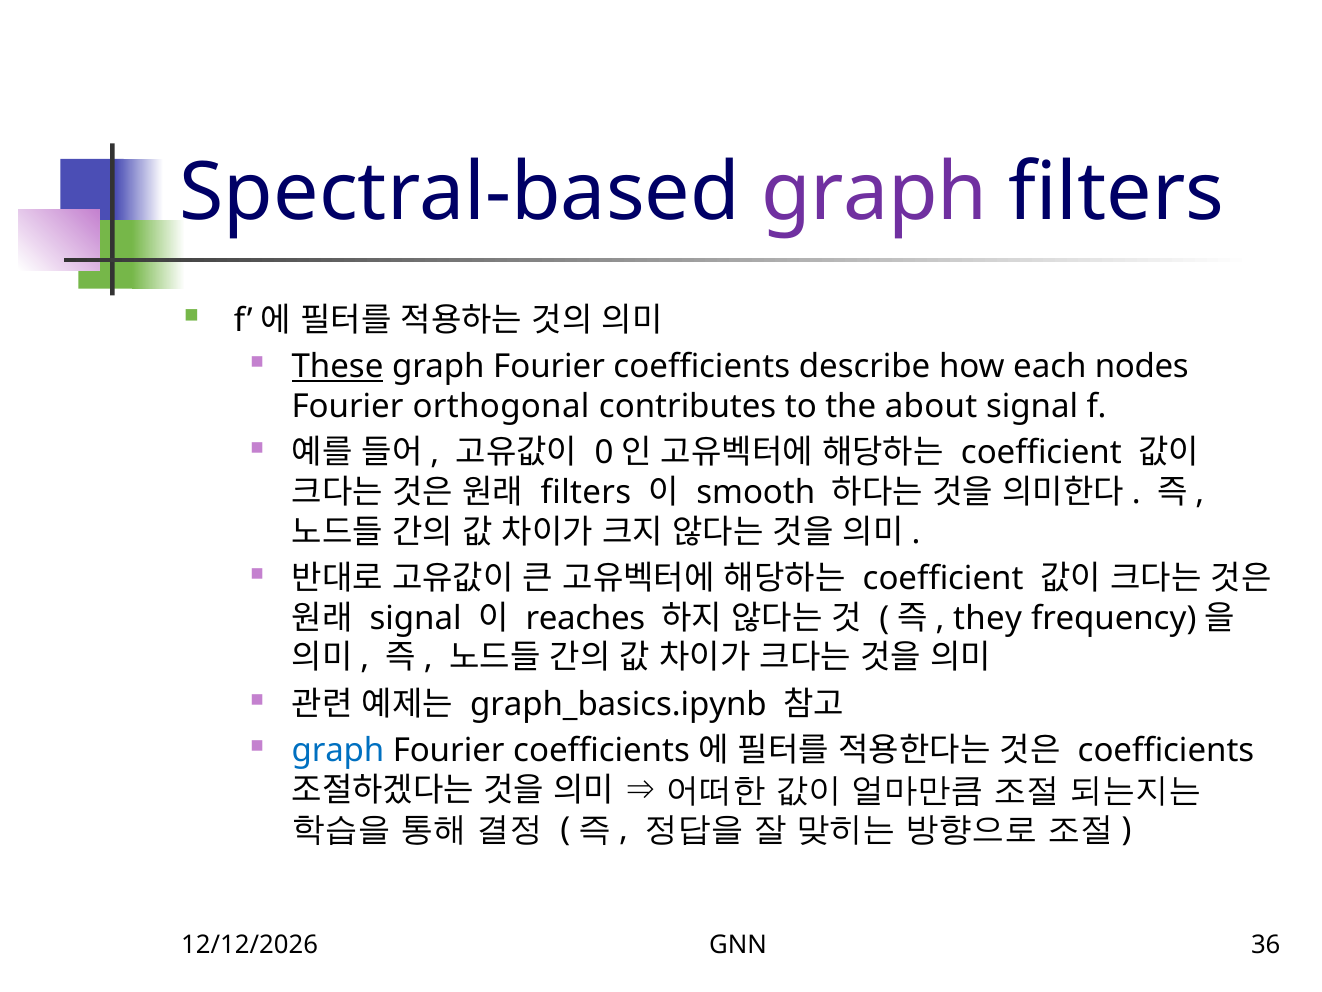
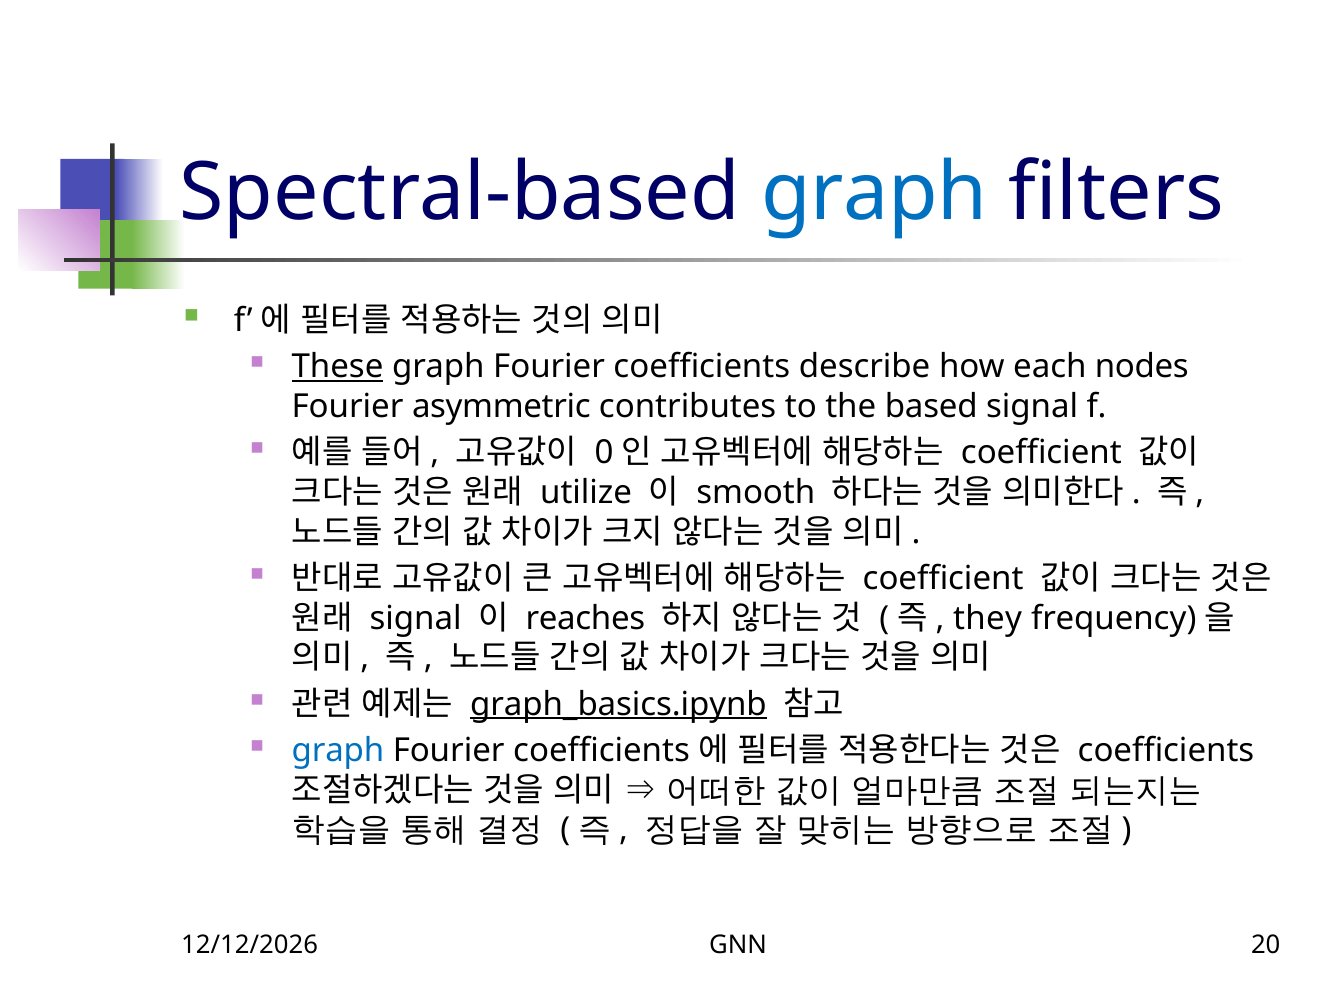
graph at (874, 193) colour: purple -> blue
orthogonal: orthogonal -> asymmetric
about: about -> based
filters at (586, 492): filters -> utilize
graph_basics.ipynb underline: none -> present
36: 36 -> 20
